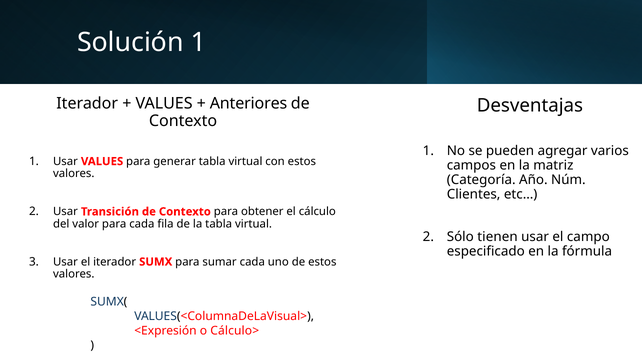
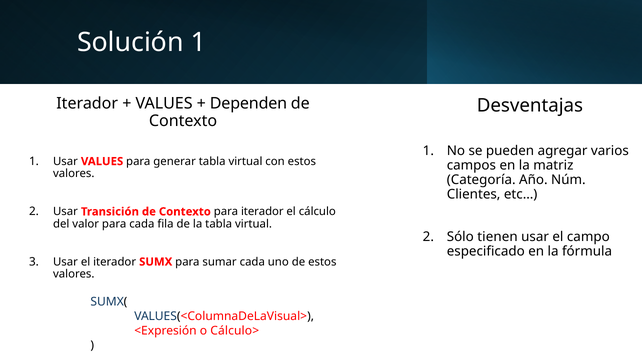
Anteriores: Anteriores -> Dependen
para obtener: obtener -> iterador
